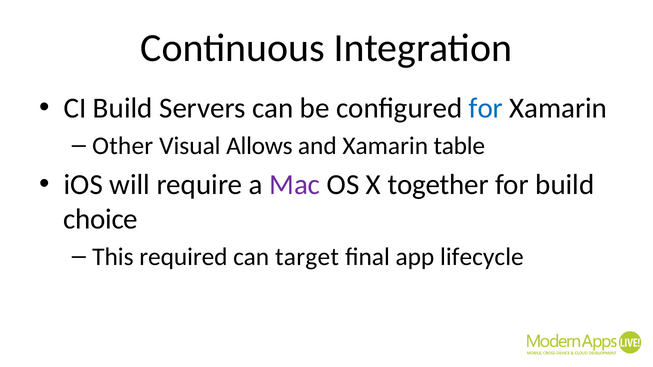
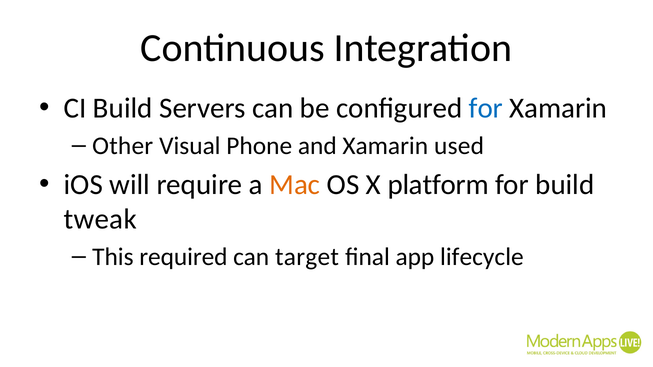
Allows: Allows -> Phone
table: table -> used
Mac colour: purple -> orange
together: together -> platform
choice: choice -> tweak
